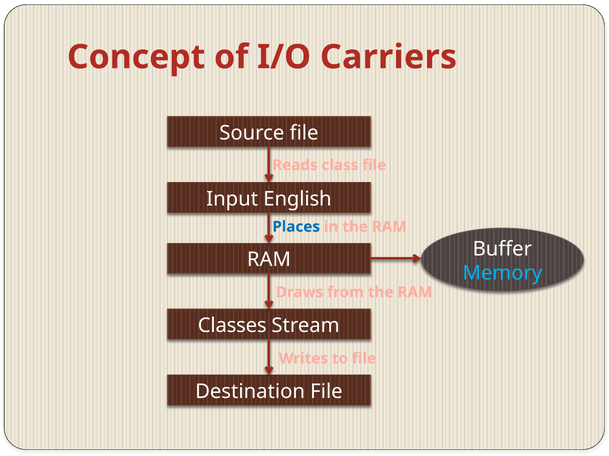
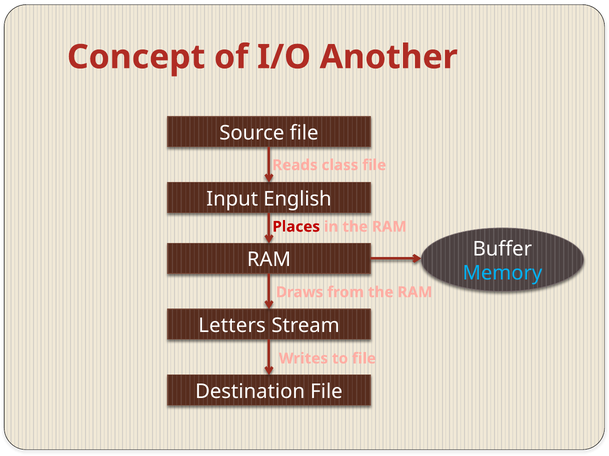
Carriers: Carriers -> Another
Places colour: blue -> red
Classes: Classes -> Letters
